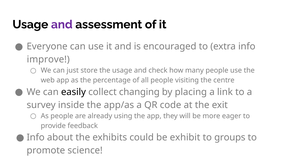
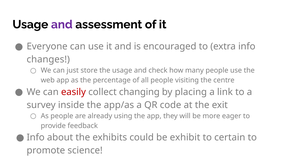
improve: improve -> changes
easily colour: black -> red
groups: groups -> certain
